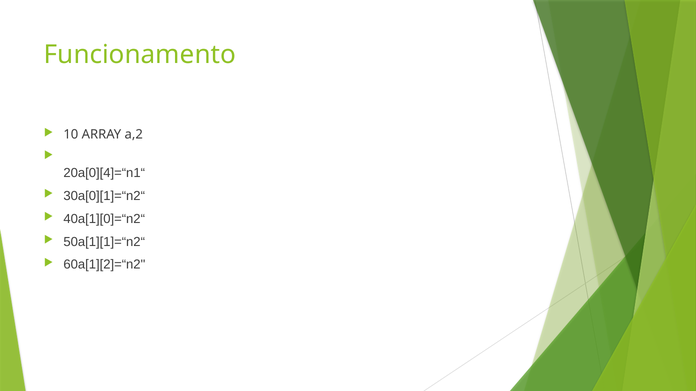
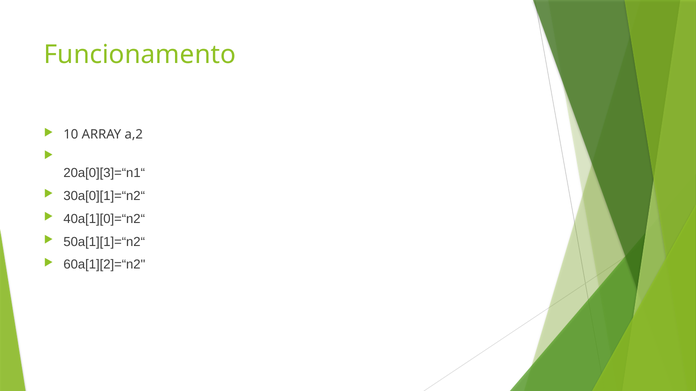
20a[0][4]=“n1“: 20a[0][4]=“n1“ -> 20a[0][3]=“n1“
